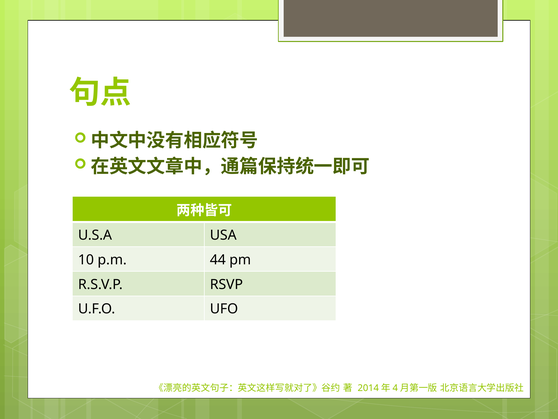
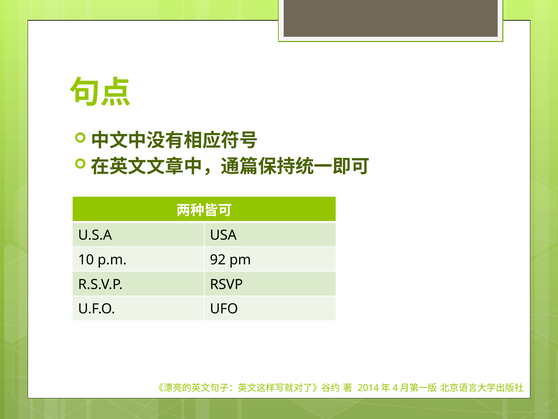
44: 44 -> 92
